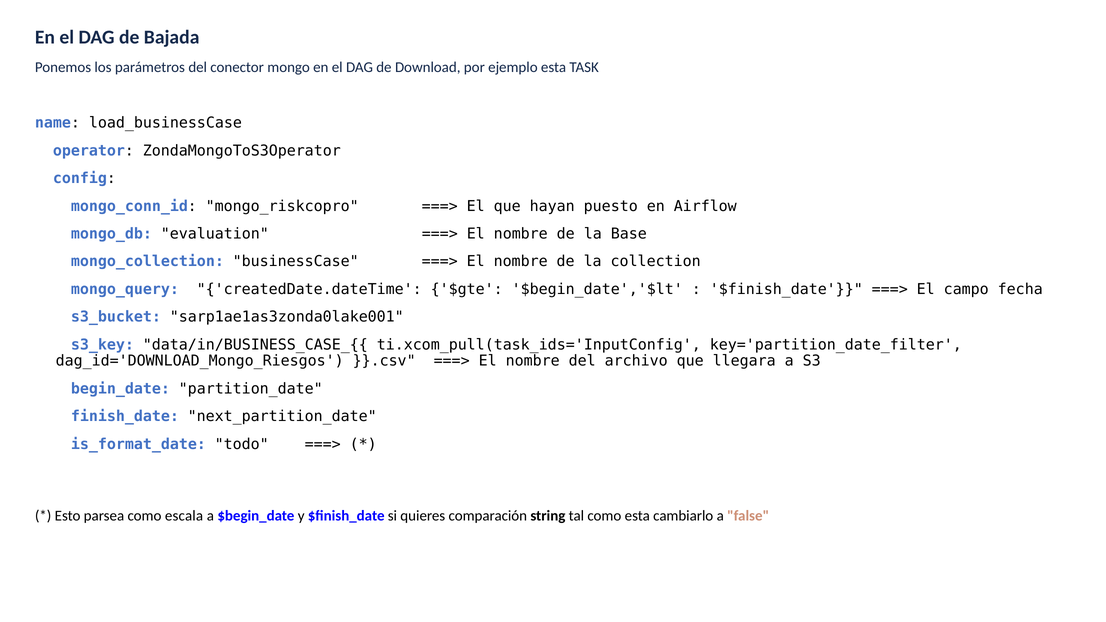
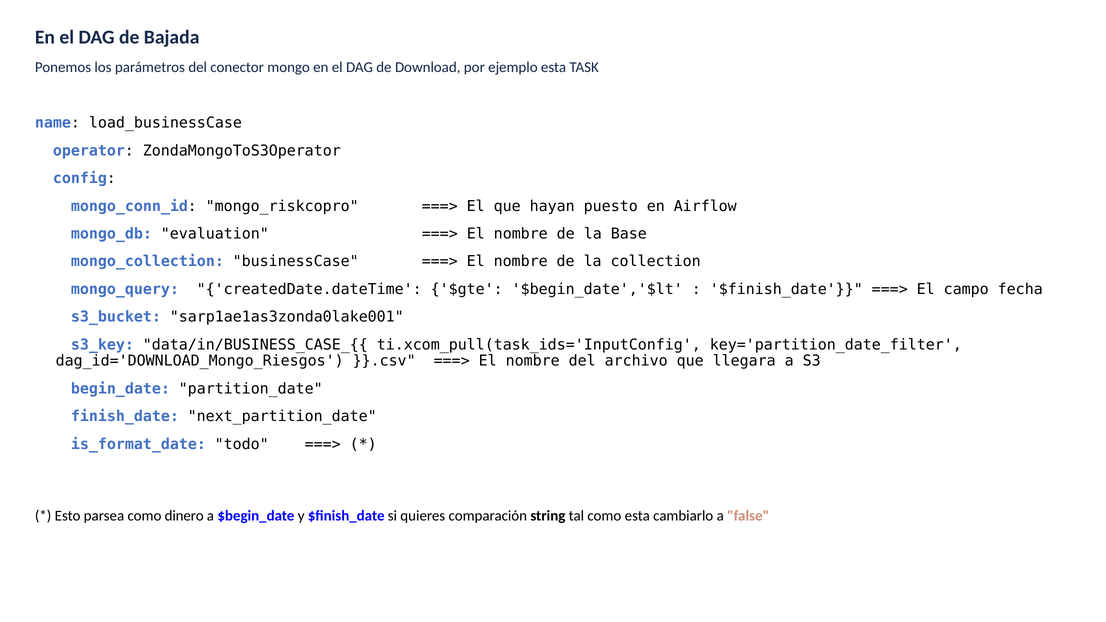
escala: escala -> dinero
